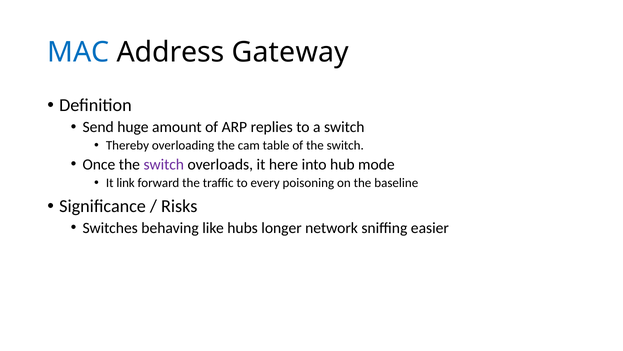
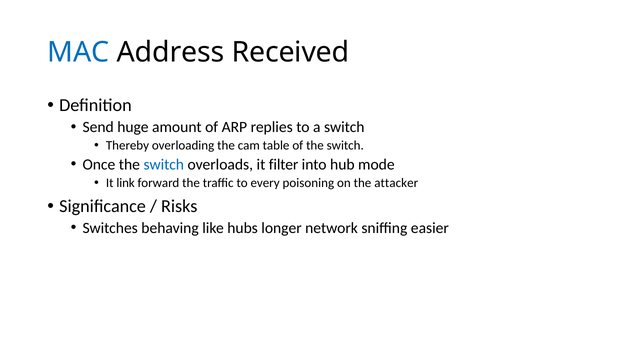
Gateway: Gateway -> Received
switch at (164, 164) colour: purple -> blue
here: here -> filter
baseline: baseline -> attacker
